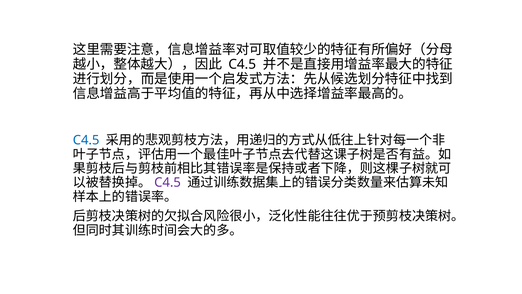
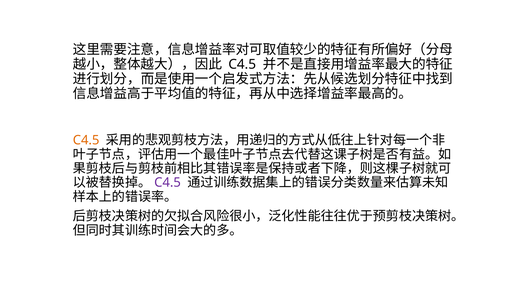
C4.5 at (86, 140) colour: blue -> orange
